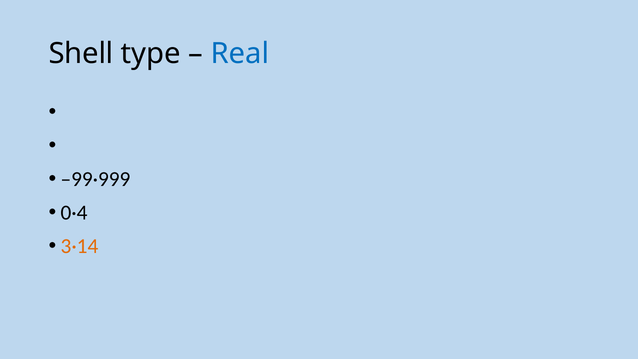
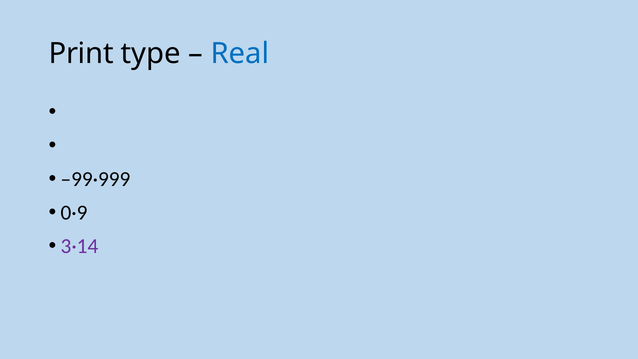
Shell: Shell -> Print
0·4: 0·4 -> 0·9
3·14 colour: orange -> purple
